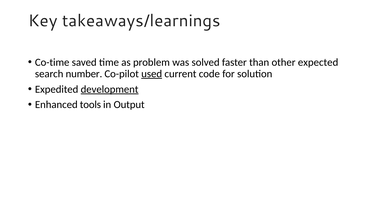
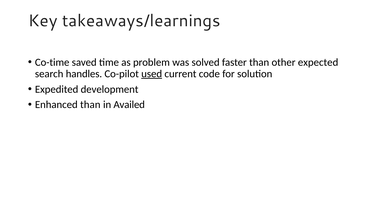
number: number -> handles
development underline: present -> none
Enhanced tools: tools -> than
Output: Output -> Availed
